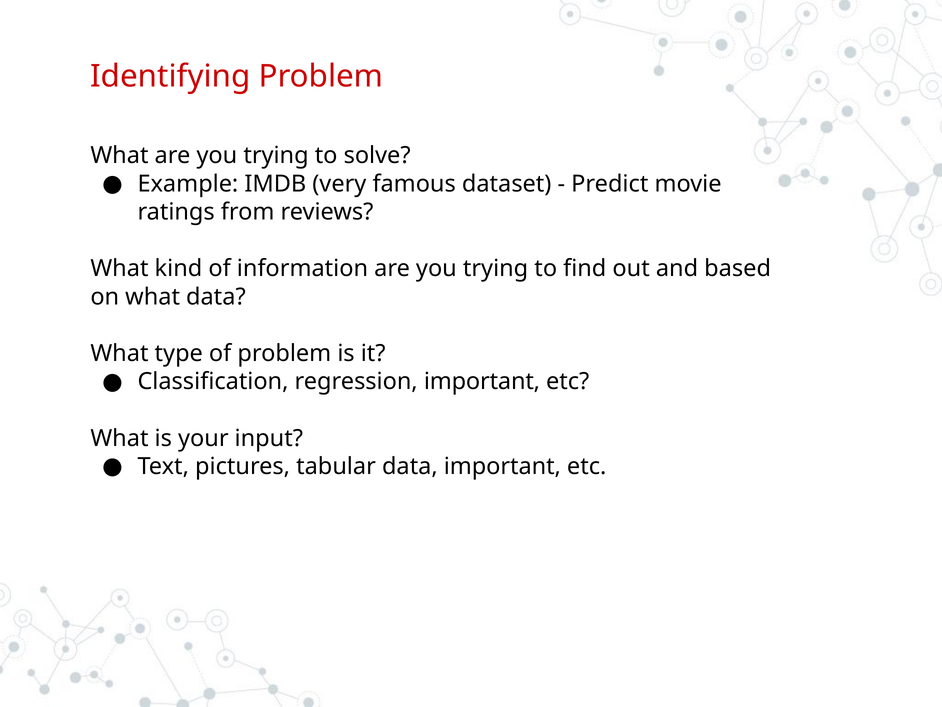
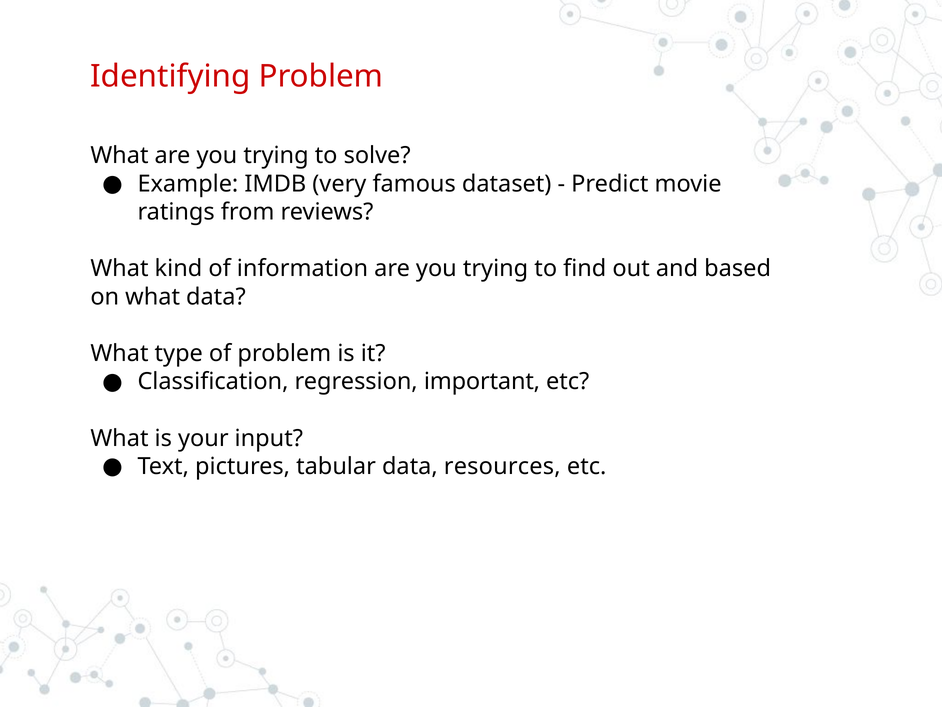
data important: important -> resources
